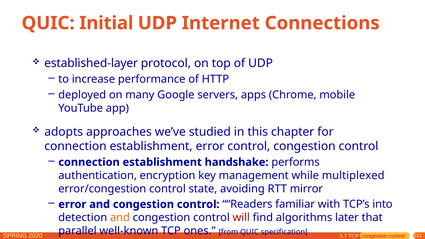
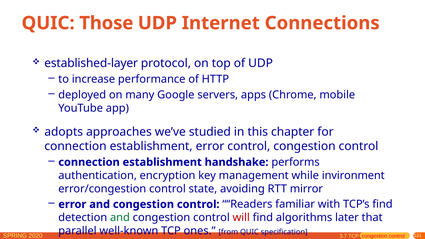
Initial: Initial -> Those
multiplexed: multiplexed -> invironment
TCP’s into: into -> find
and at (120, 218) colour: orange -> green
